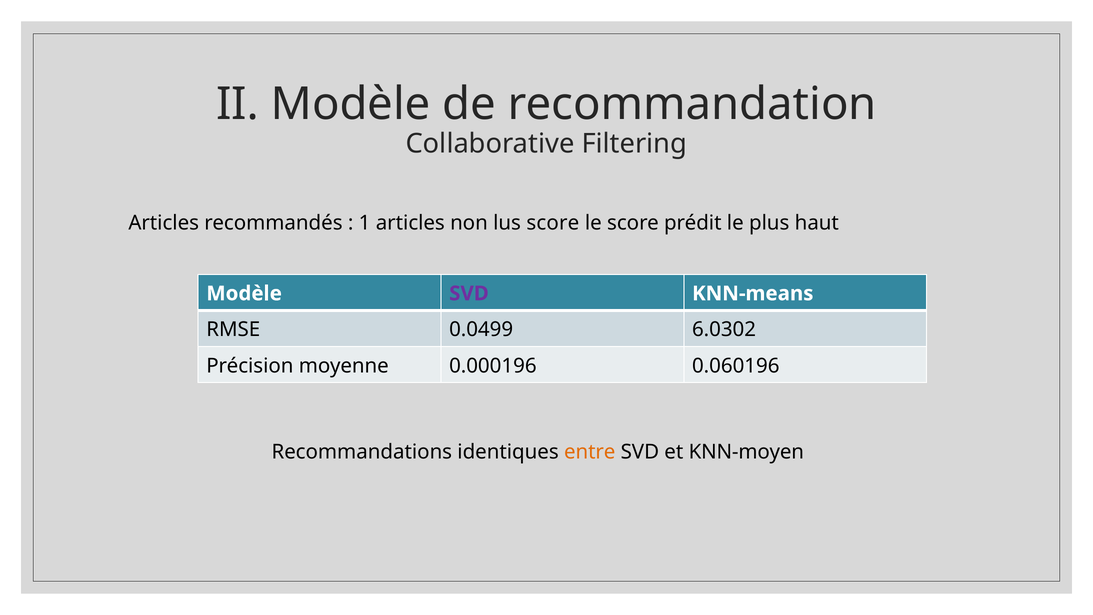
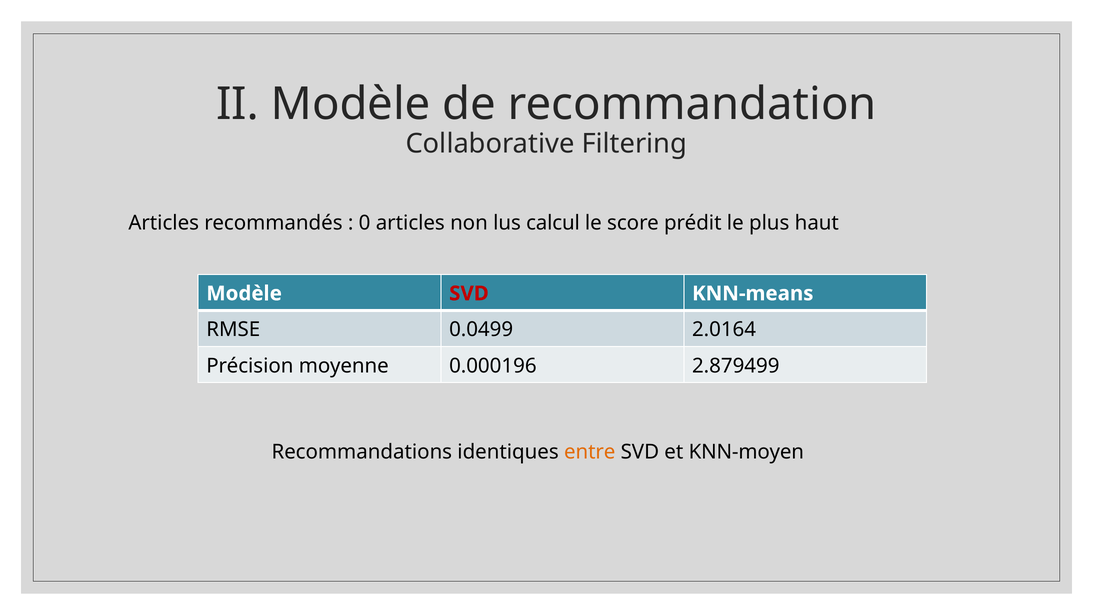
1: 1 -> 0
lus score: score -> calcul
SVD at (469, 293) colour: purple -> red
6.0302: 6.0302 -> 2.0164
0.060196: 0.060196 -> 2.879499
